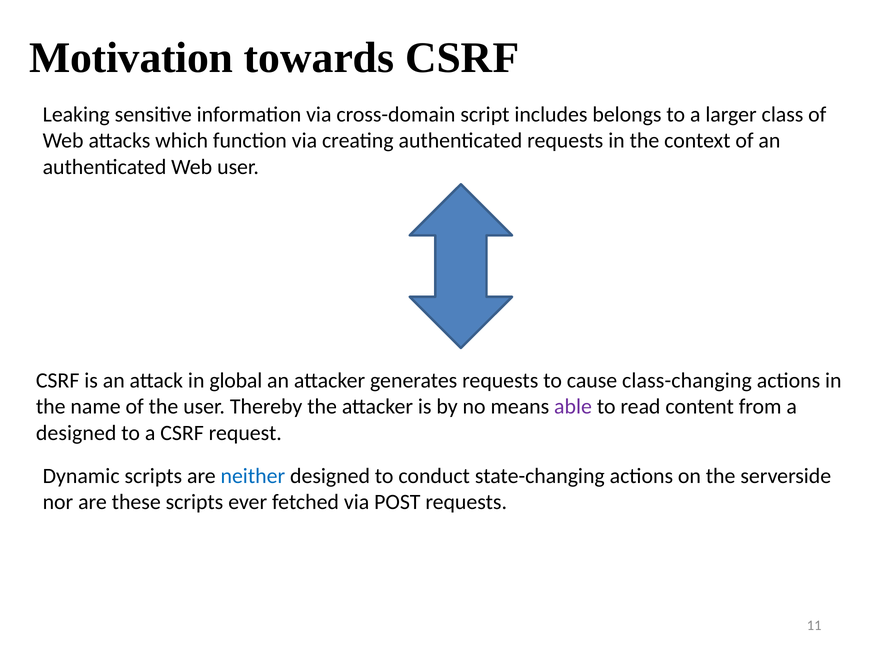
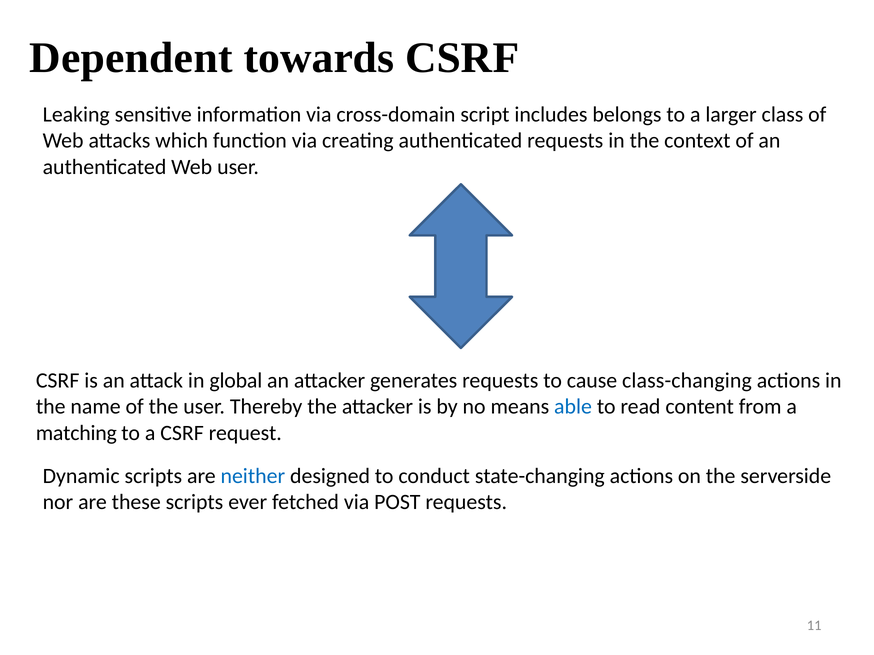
Motivation: Motivation -> Dependent
able colour: purple -> blue
designed at (76, 433): designed -> matching
